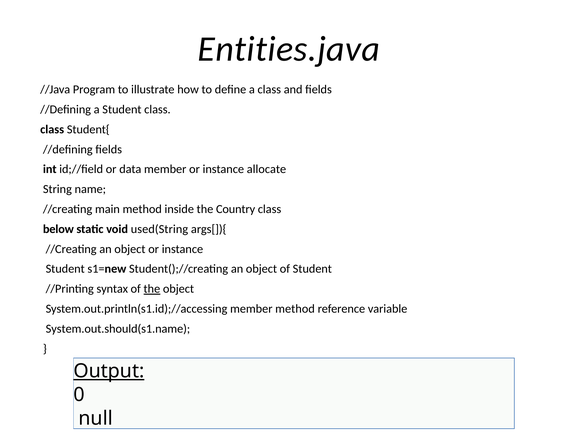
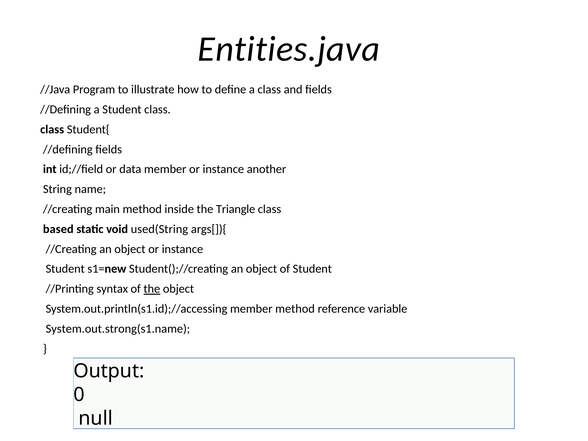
allocate: allocate -> another
Country: Country -> Triangle
below: below -> based
System.out.should(s1.name: System.out.should(s1.name -> System.out.strong(s1.name
Output underline: present -> none
